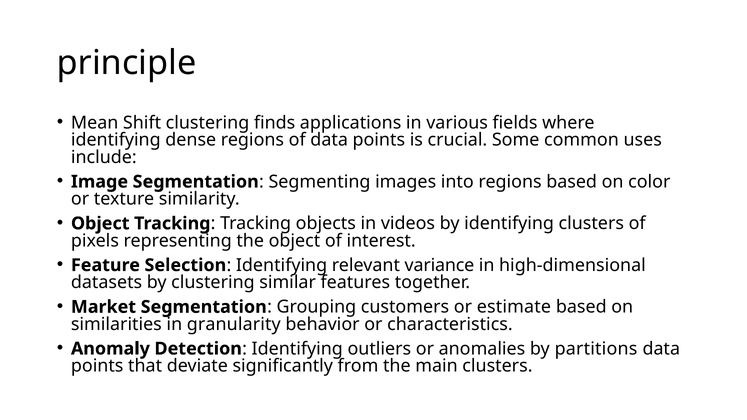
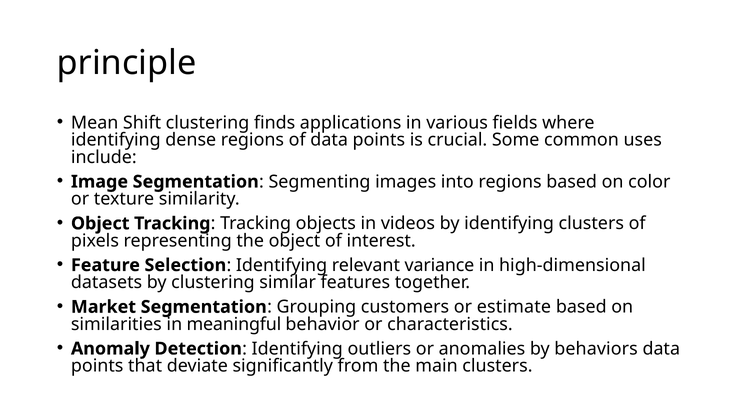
granularity: granularity -> meaningful
partitions: partitions -> behaviors
